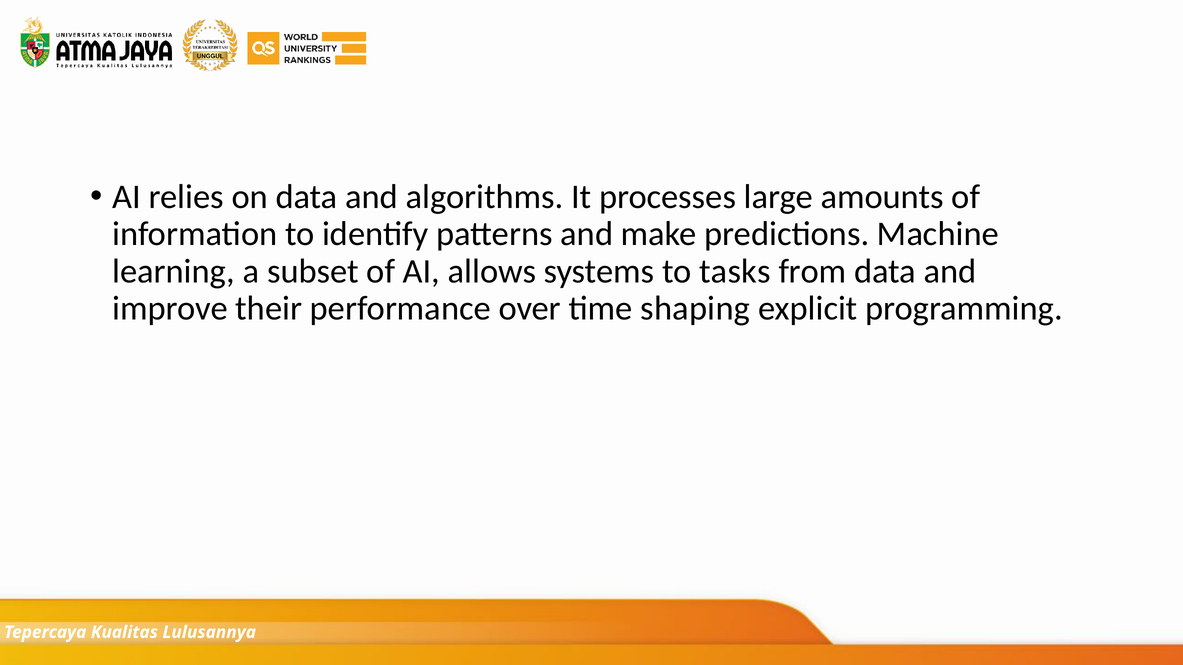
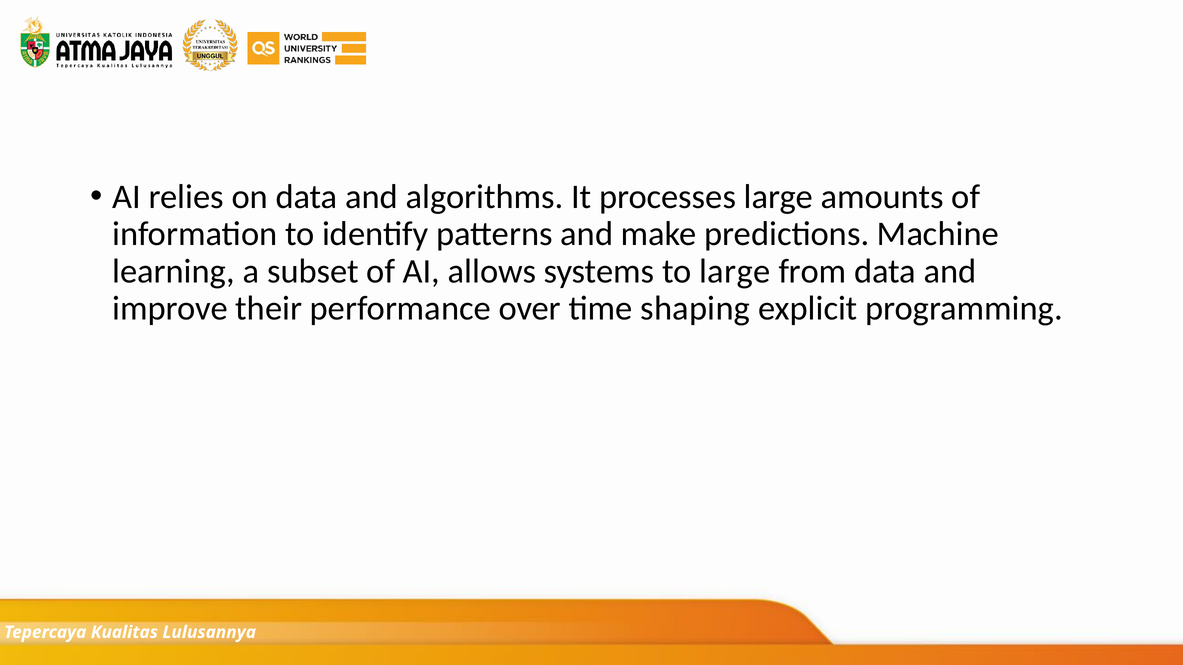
to tasks: tasks -> large
